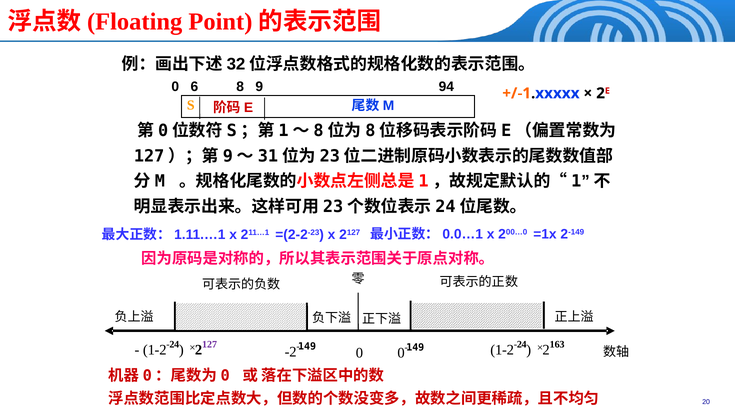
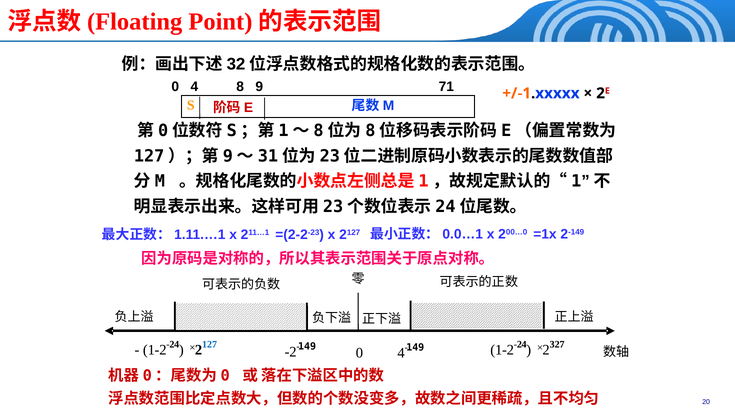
6 at (194, 87): 6 -> 4
94: 94 -> 71
127 colour: purple -> blue
0 at (401, 353): 0 -> 4
163: 163 -> 327
